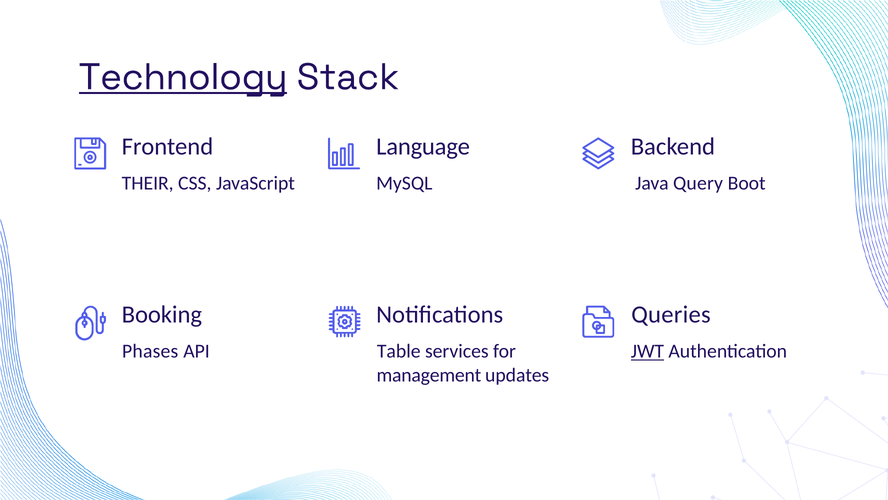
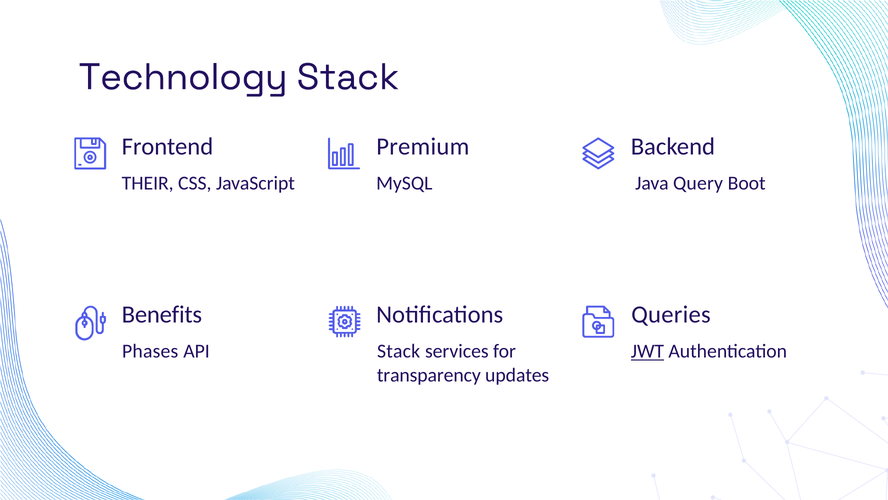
Technology underline: present -> none
Language: Language -> Premium
Booking: Booking -> Benefits
API Table: Table -> Stack
management: management -> transparency
